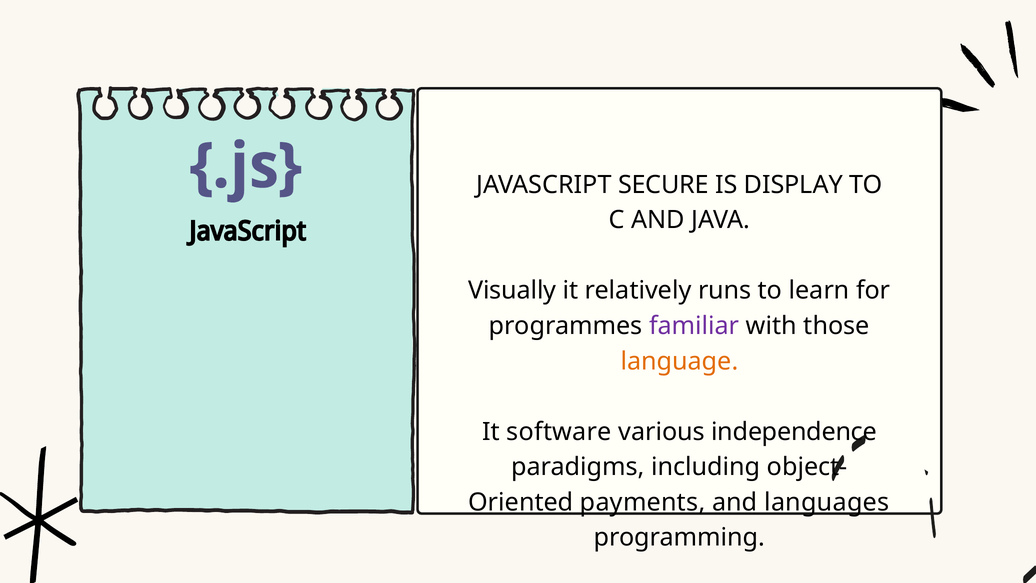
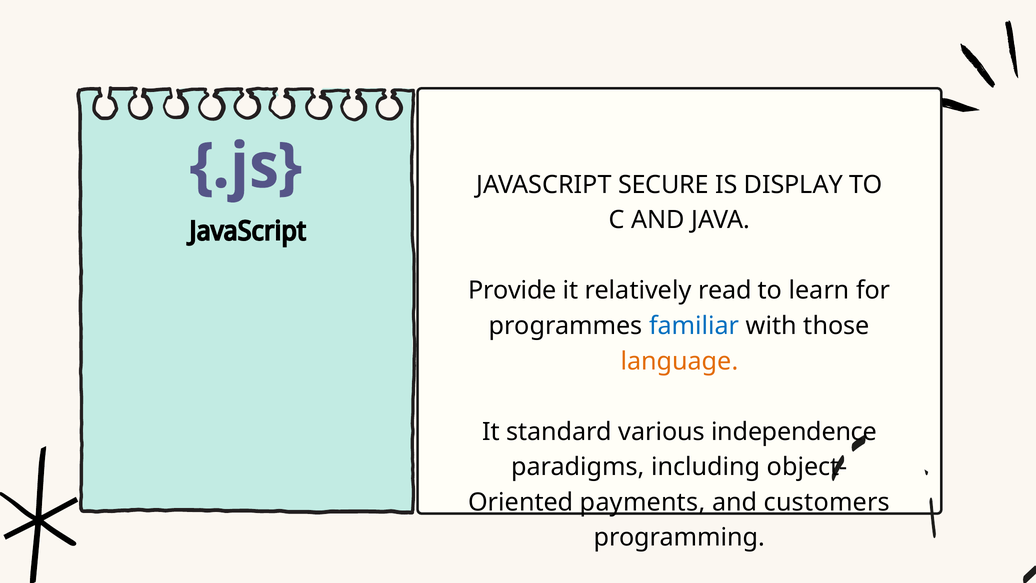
Visually: Visually -> Provide
runs: runs -> read
familiar colour: purple -> blue
software: software -> standard
languages: languages -> customers
